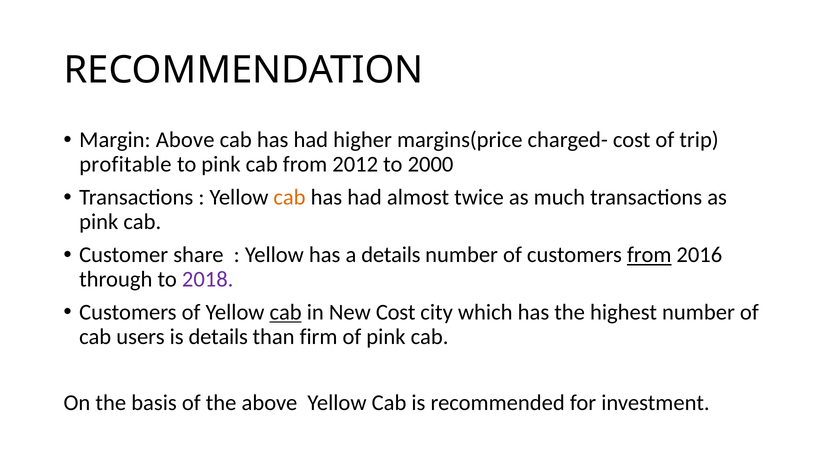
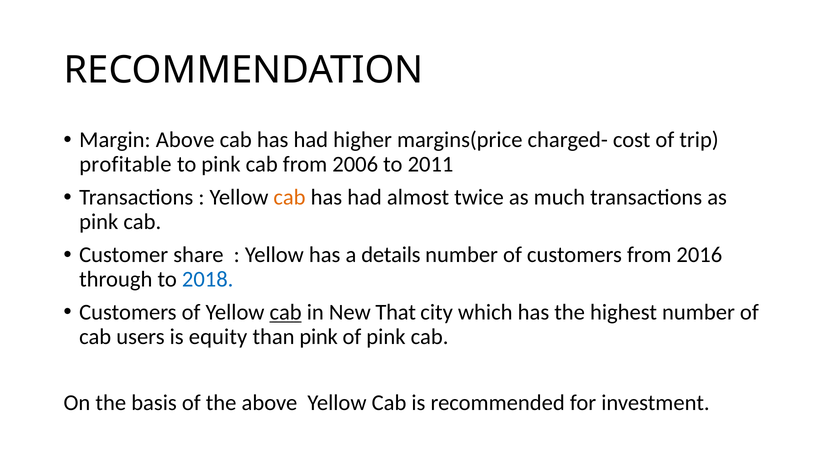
2012: 2012 -> 2006
2000: 2000 -> 2011
from at (649, 255) underline: present -> none
2018 colour: purple -> blue
New Cost: Cost -> That
is details: details -> equity
than firm: firm -> pink
